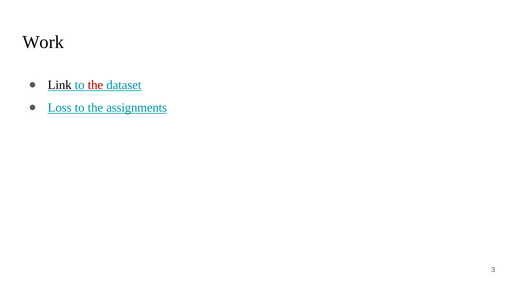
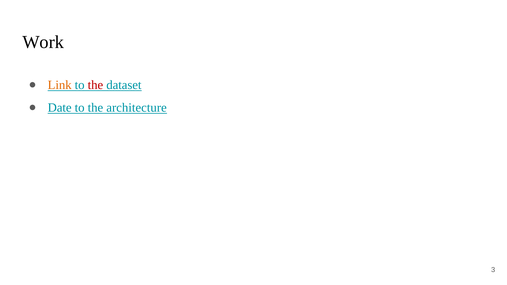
Link colour: black -> orange
Loss: Loss -> Date
assignments: assignments -> architecture
